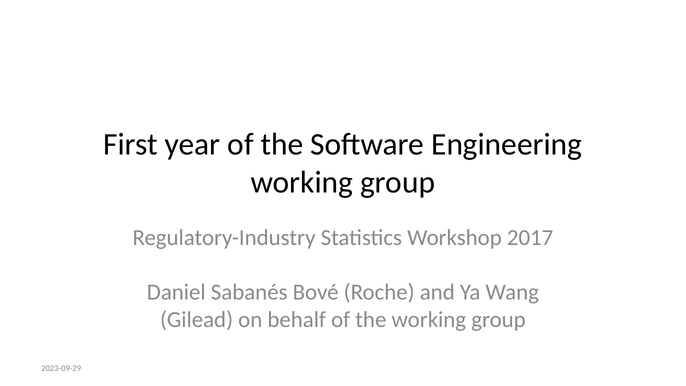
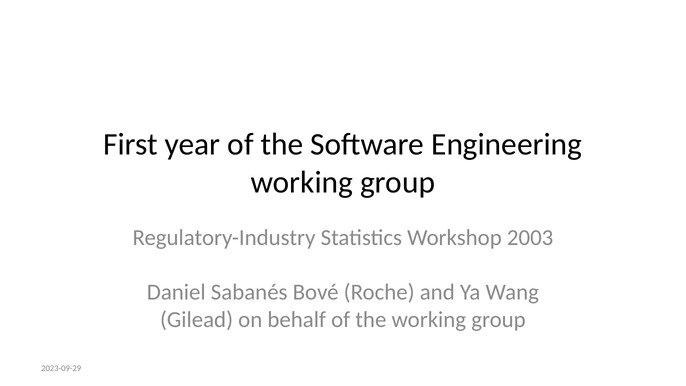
2017: 2017 -> 2003
